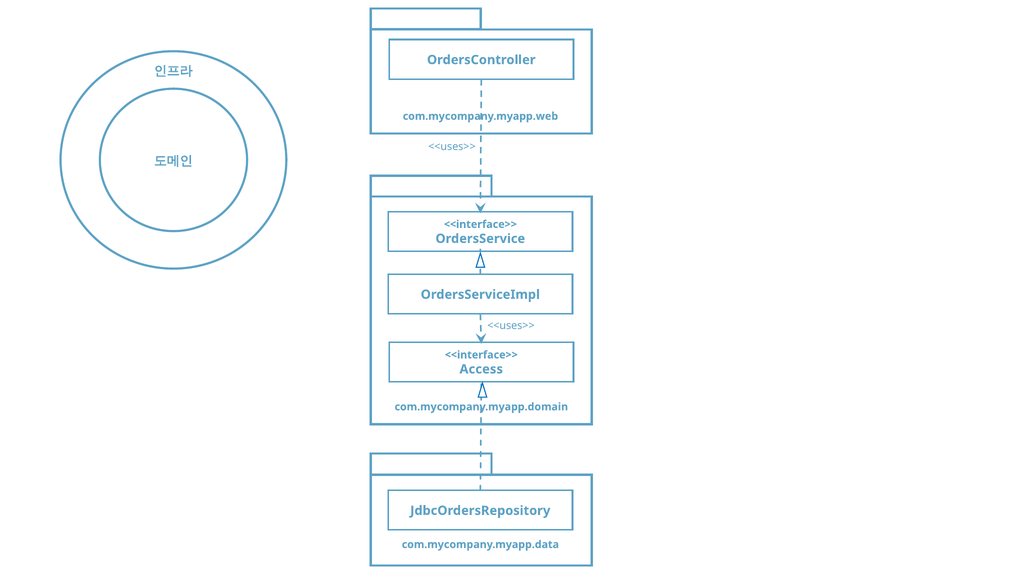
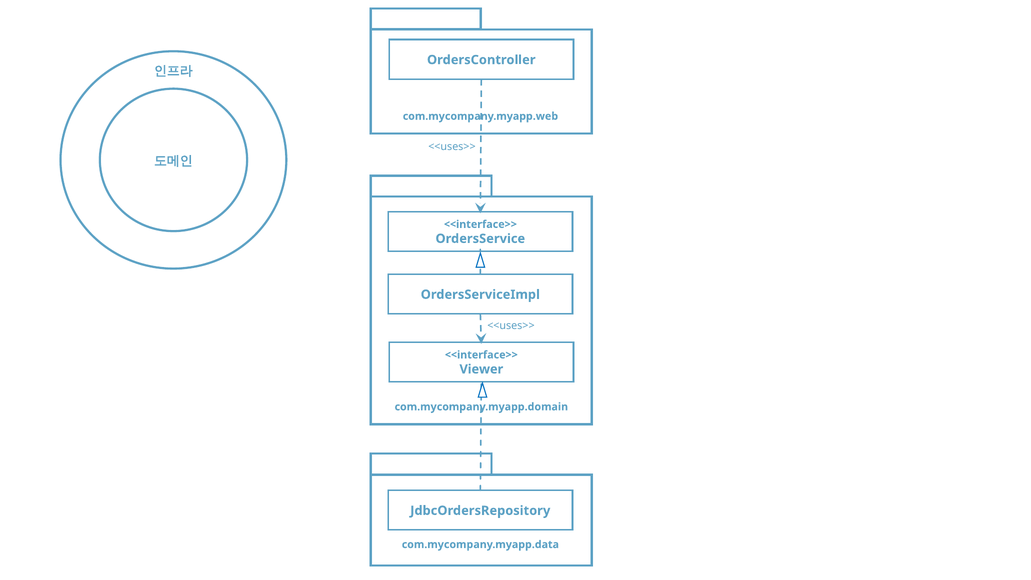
Access: Access -> Viewer
